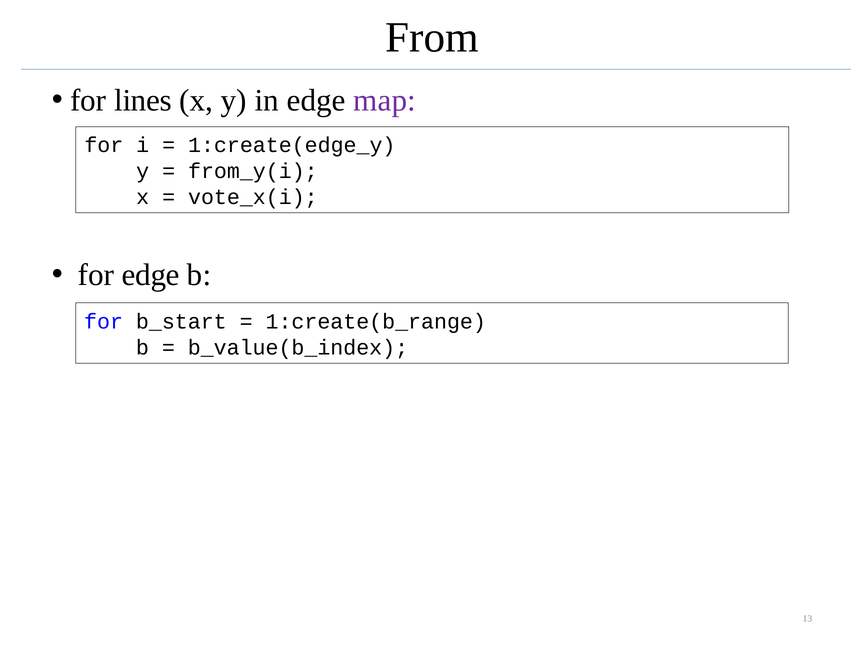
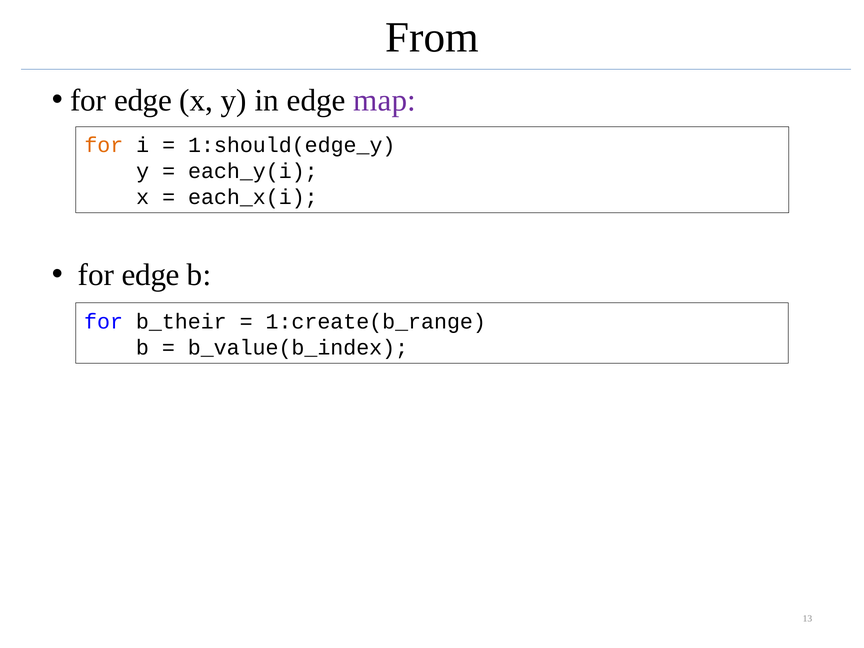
lines at (143, 100): lines -> edge
for at (104, 145) colour: black -> orange
1:create(edge_y: 1:create(edge_y -> 1:should(edge_y
from_y(i: from_y(i -> each_y(i
vote_x(i: vote_x(i -> each_x(i
b_start: b_start -> b_their
